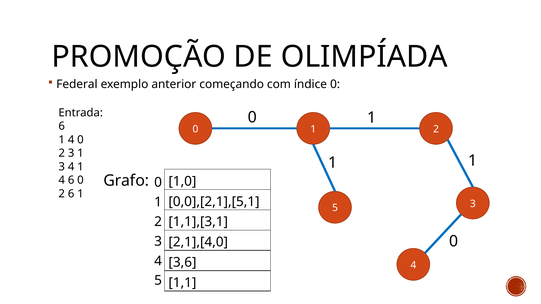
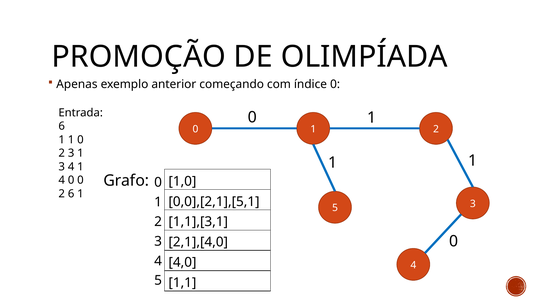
Federal: Federal -> Apenas
4 at (71, 140): 4 -> 1
6 at (71, 180): 6 -> 0
3,6: 3,6 -> 4,0
